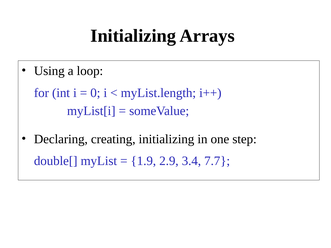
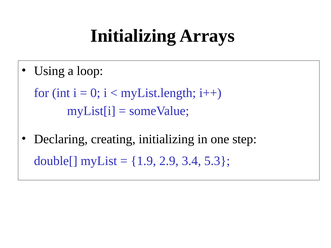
7.7: 7.7 -> 5.3
